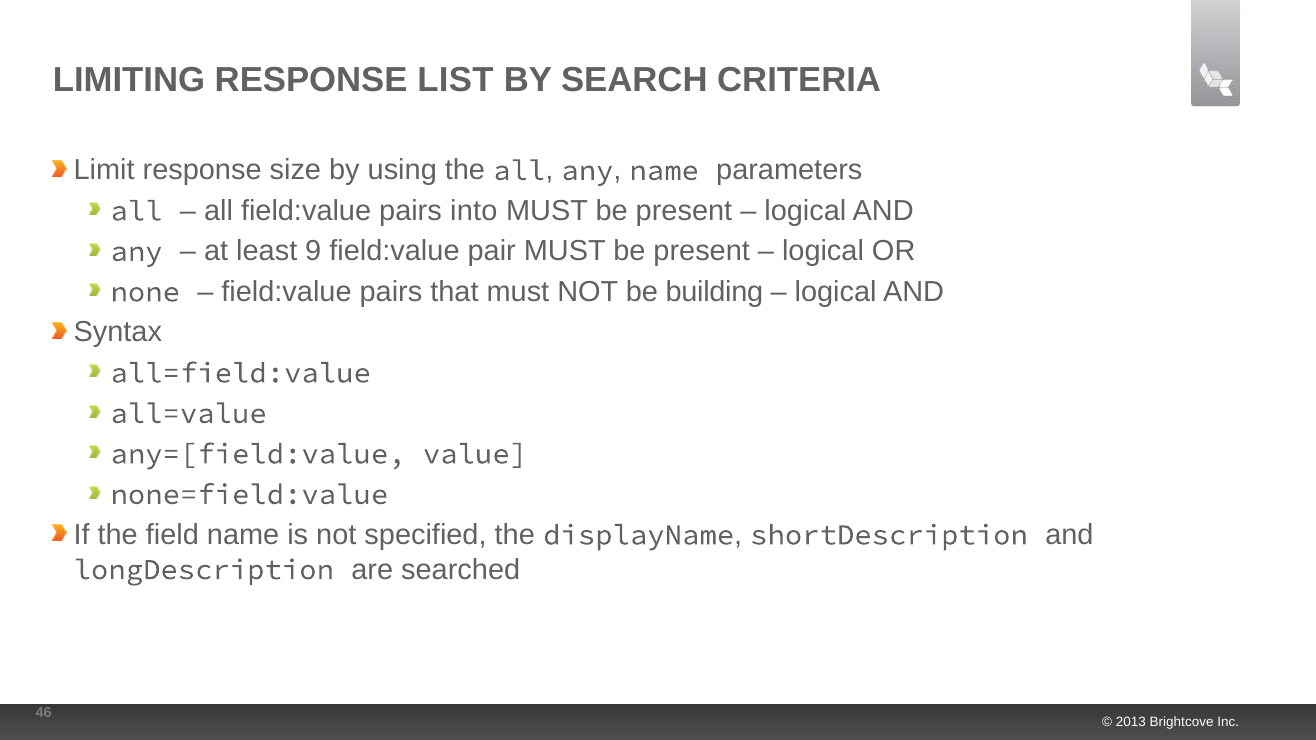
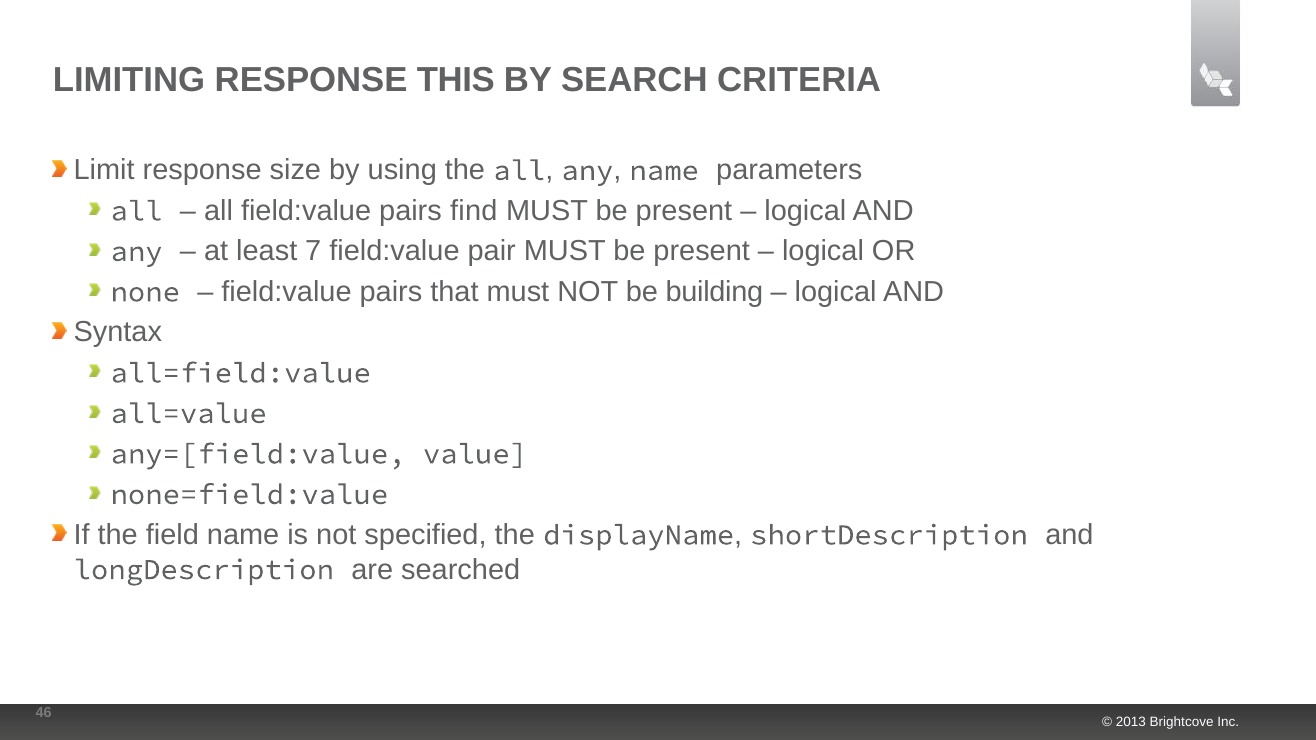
LIST: LIST -> THIS
into: into -> find
9: 9 -> 7
